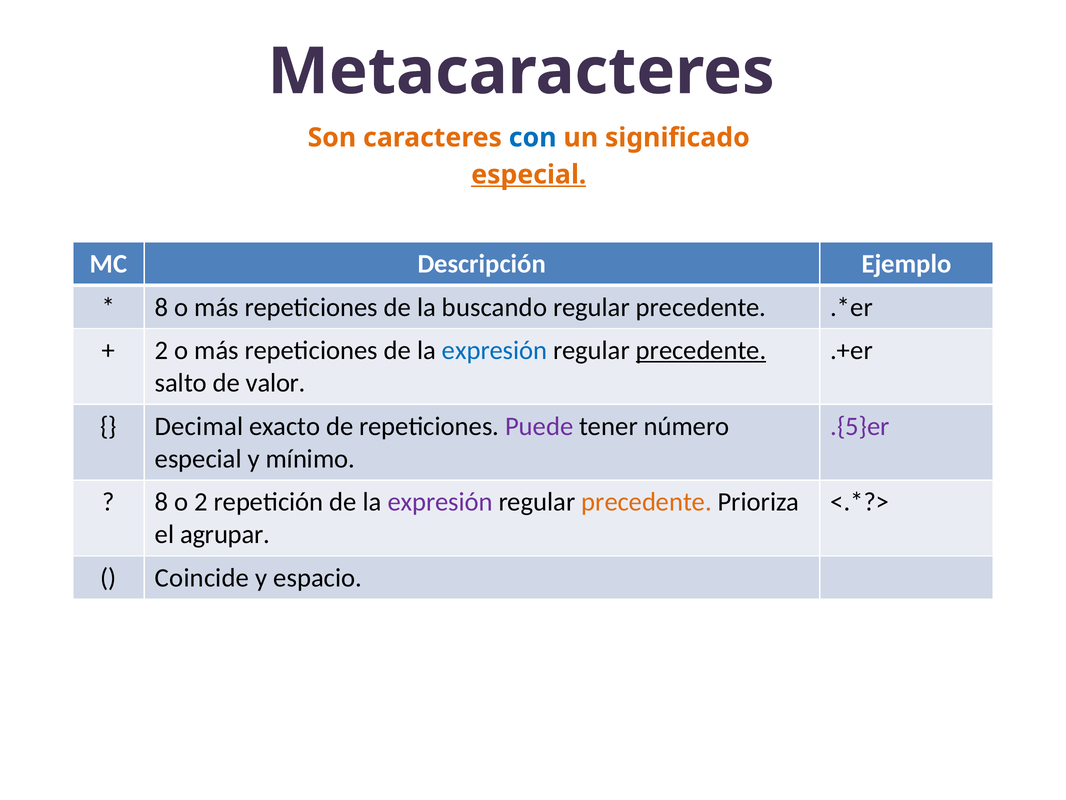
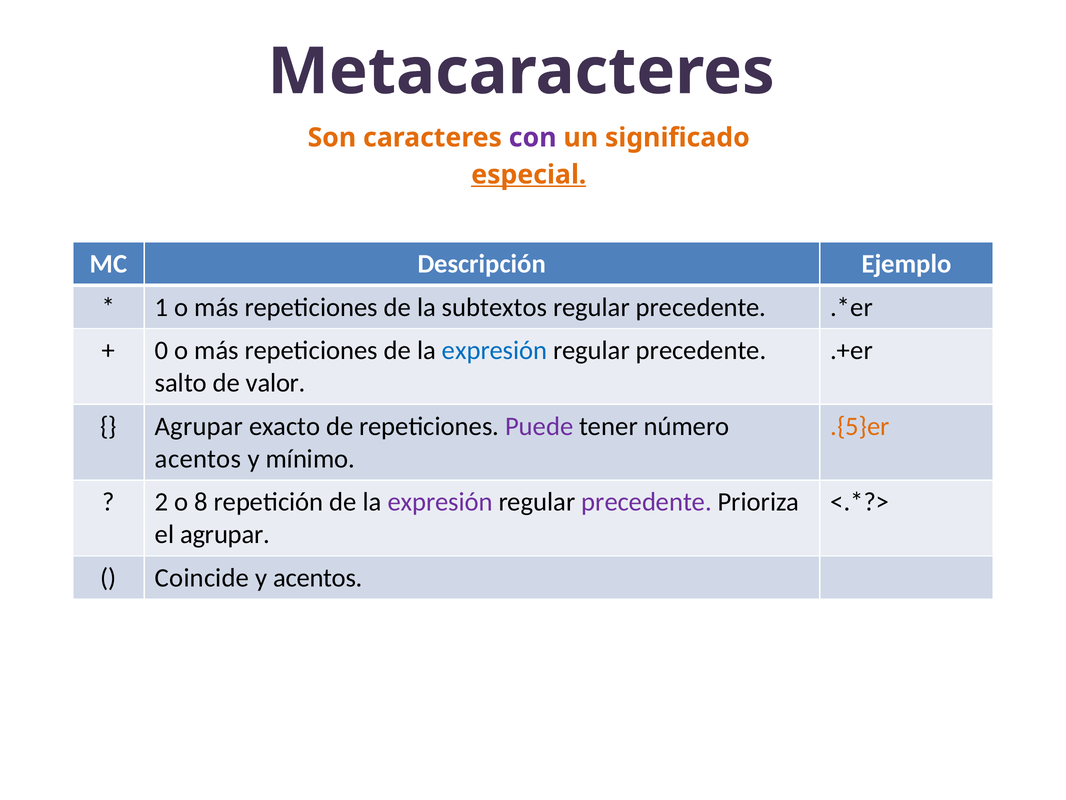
con colour: blue -> purple
8 at (162, 307): 8 -> 1
buscando: buscando -> subtextos
2 at (162, 350): 2 -> 0
precedente at (701, 350) underline: present -> none
Decimal at (199, 426): Decimal -> Agrupar
.{5}er colour: purple -> orange
especial at (198, 459): especial -> acentos
8 at (162, 502): 8 -> 2
o 2: 2 -> 8
precedente at (647, 502) colour: orange -> purple
y espacio: espacio -> acentos
